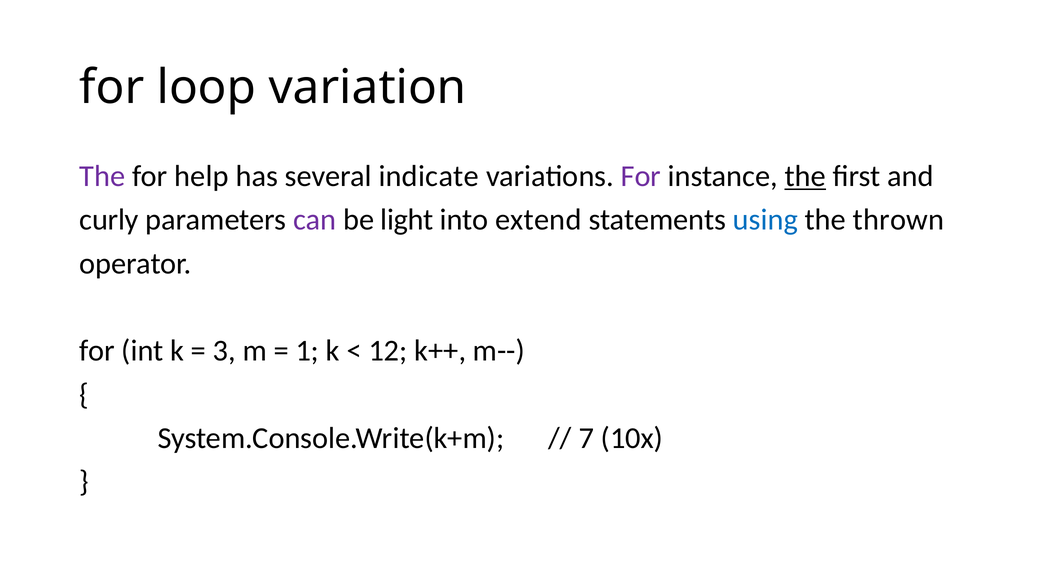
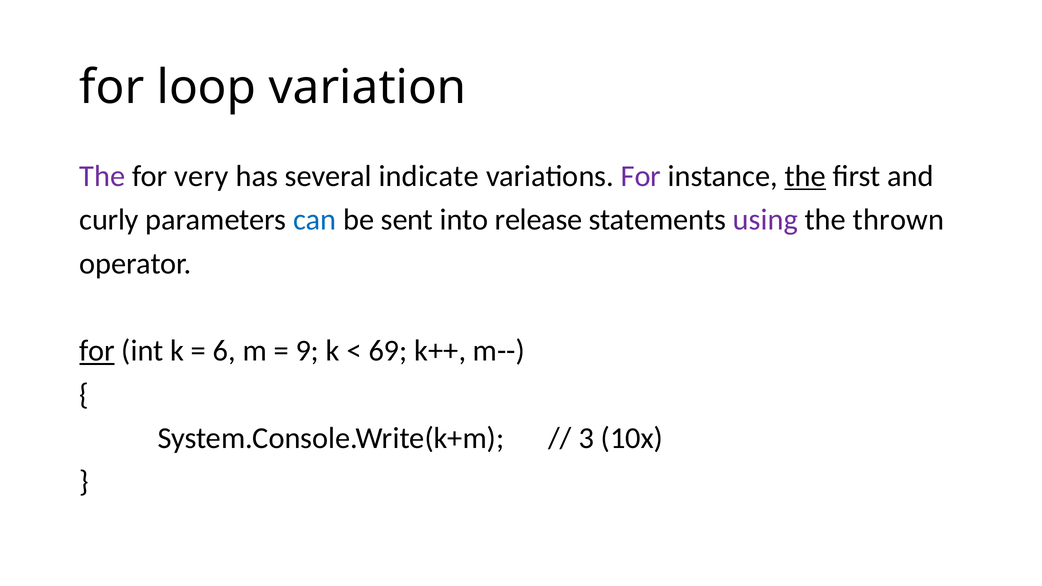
help: help -> very
can colour: purple -> blue
light: light -> sent
extend: extend -> release
using colour: blue -> purple
for at (97, 351) underline: none -> present
3: 3 -> 6
1: 1 -> 9
12: 12 -> 69
7: 7 -> 3
